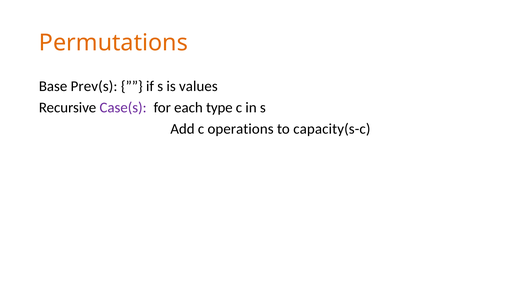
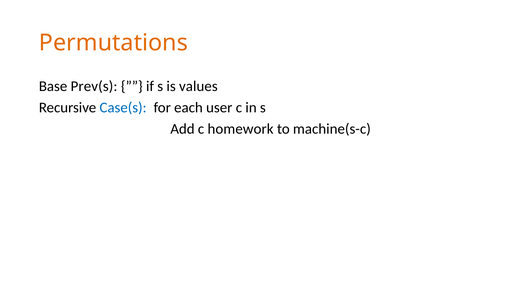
Case(s colour: purple -> blue
type: type -> user
operations: operations -> homework
capacity(s-c: capacity(s-c -> machine(s-c
